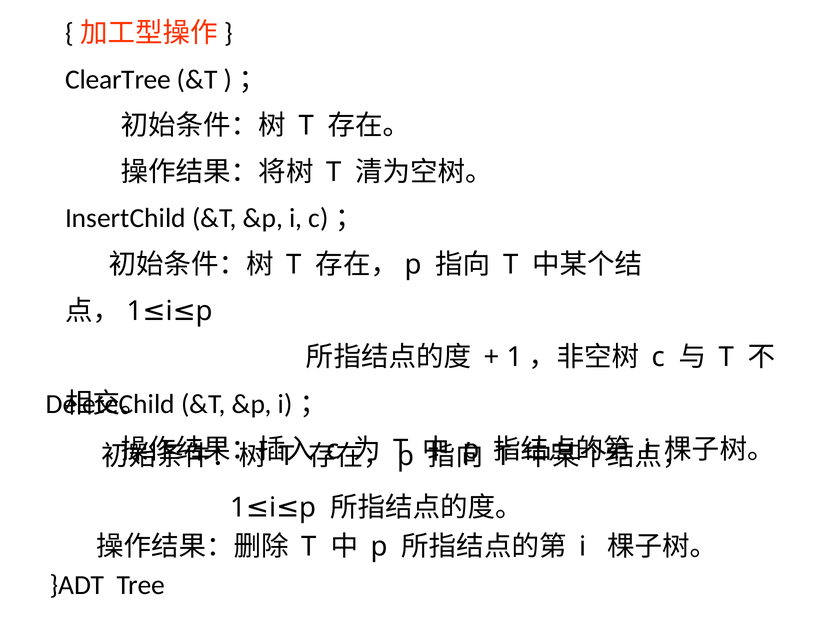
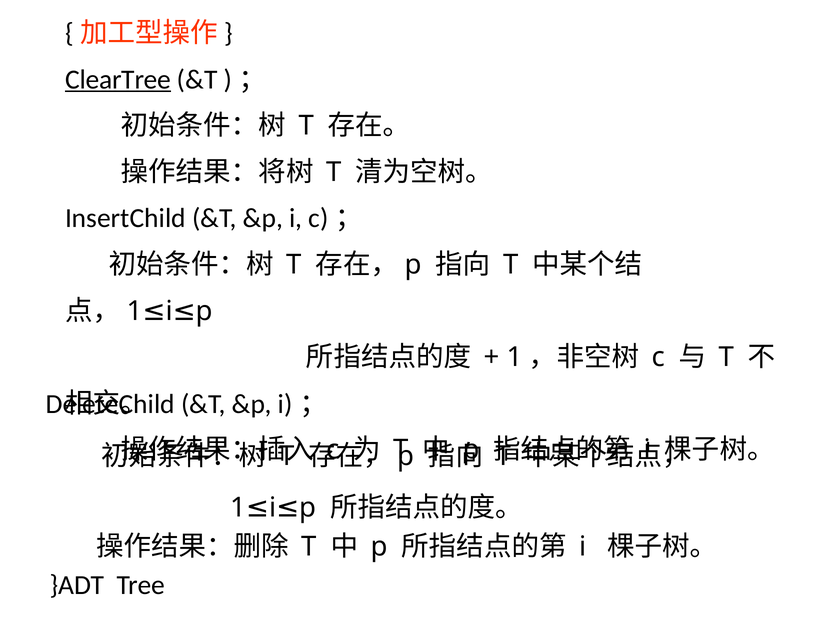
ClearTree underline: none -> present
